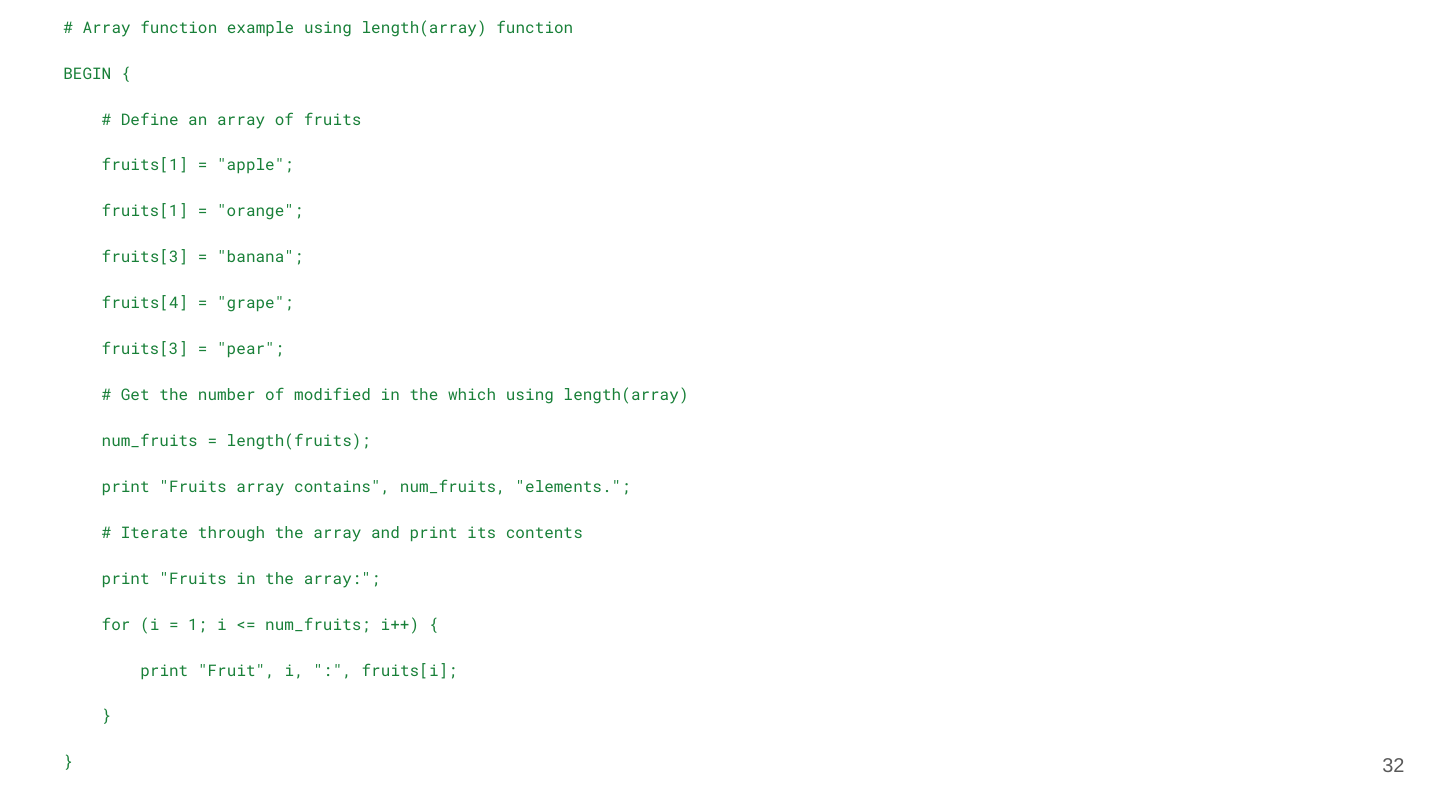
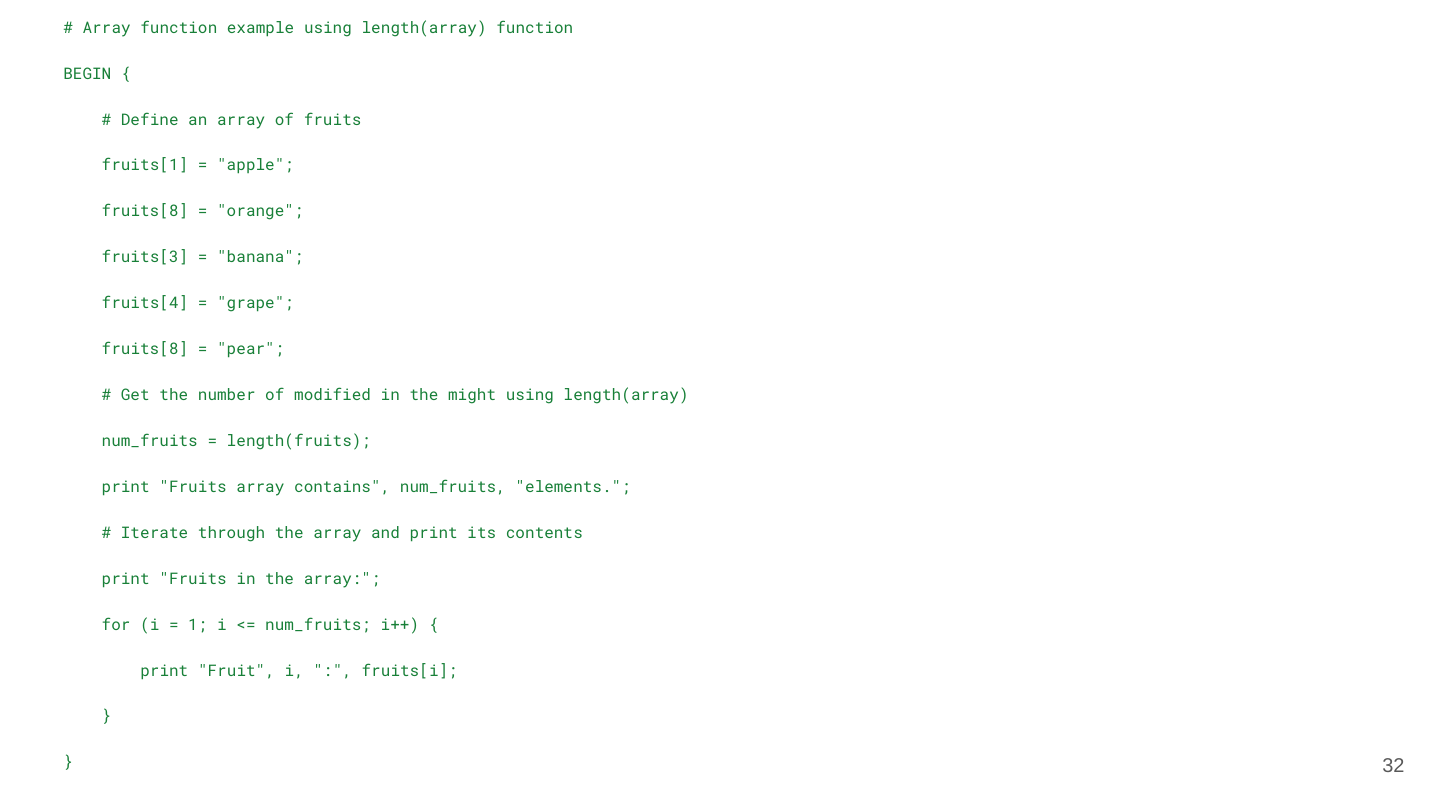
fruits[1 at (145, 212): fruits[1 -> fruits[8
fruits[3 at (145, 349): fruits[3 -> fruits[8
which: which -> might
